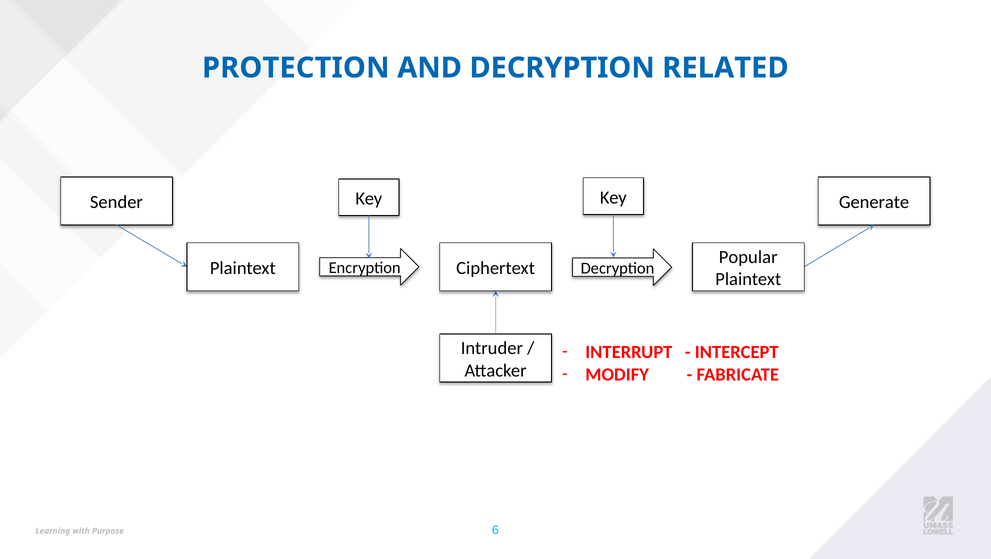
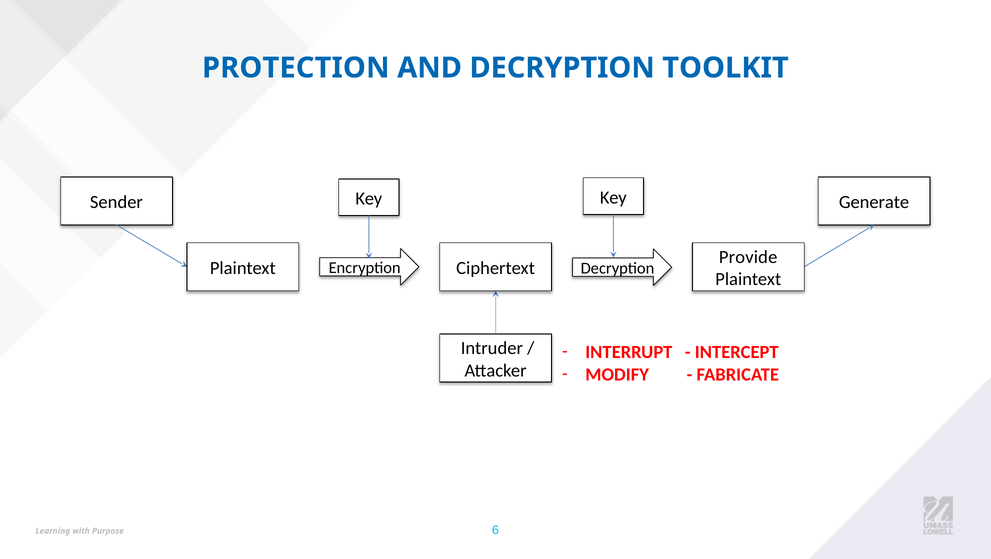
RELATED: RELATED -> TOOLKIT
Popular: Popular -> Provide
